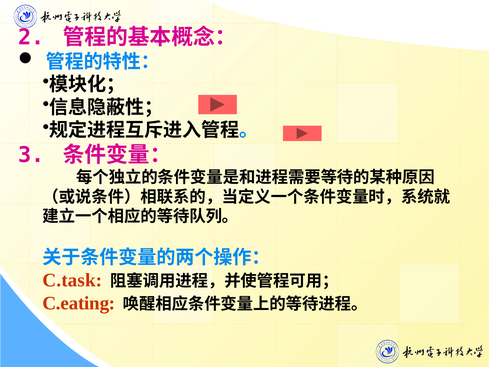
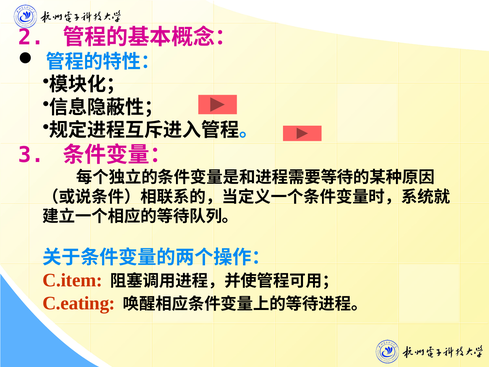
C.task: C.task -> C.item
